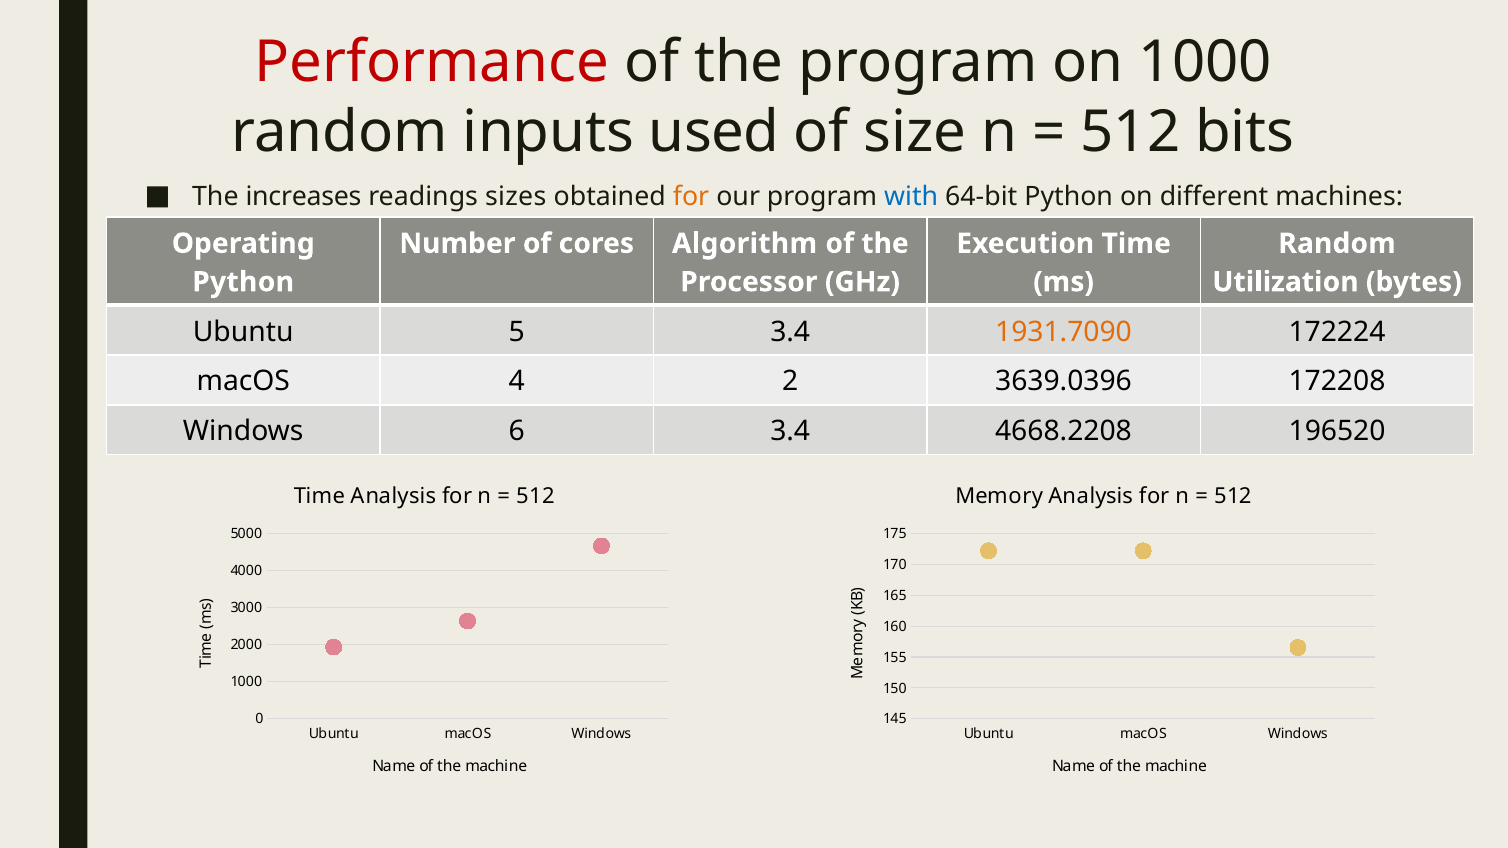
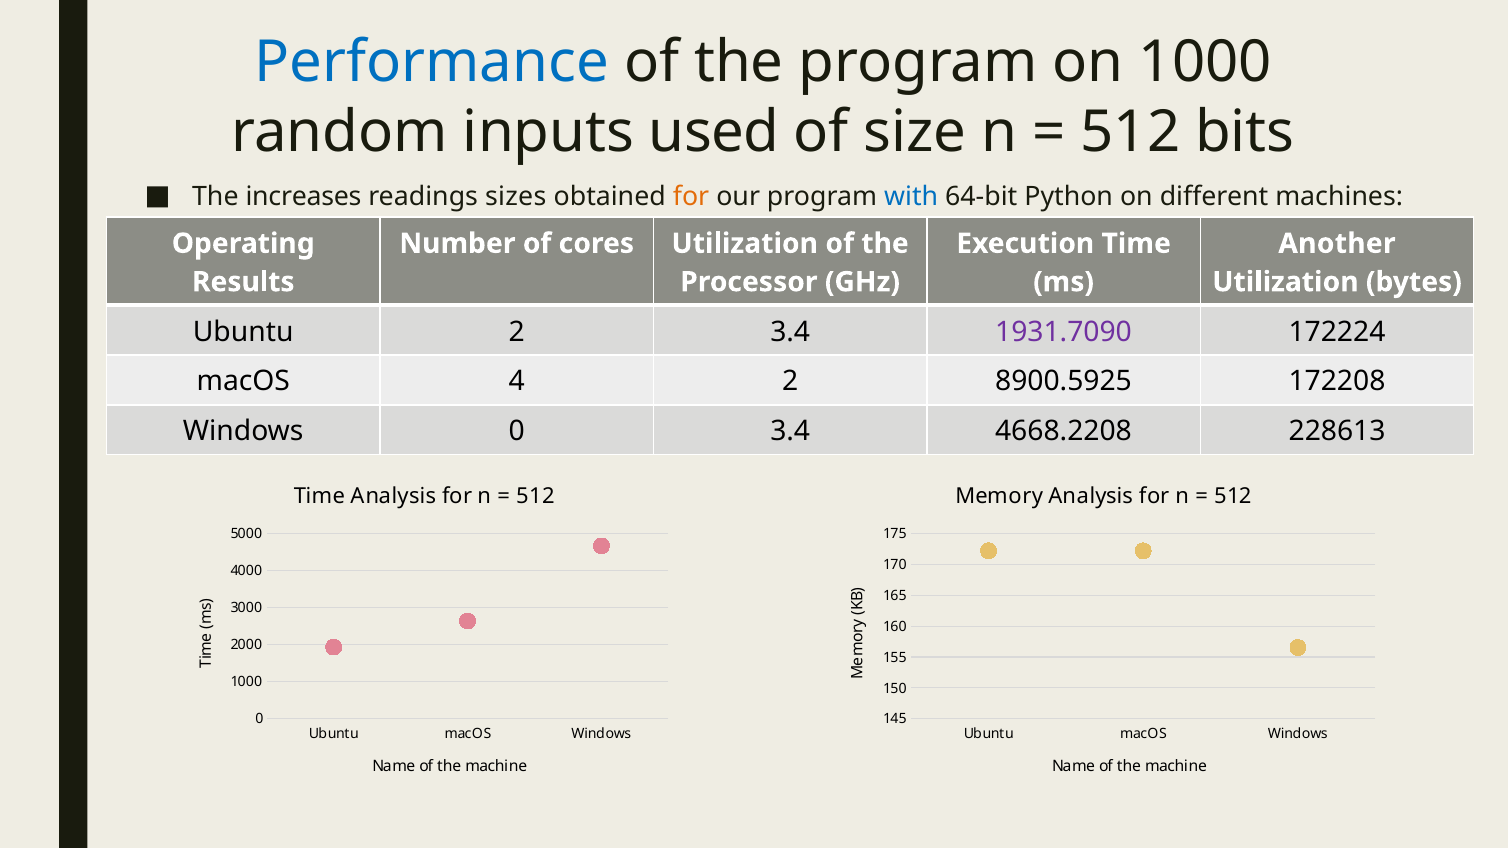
Performance colour: red -> blue
cores Algorithm: Algorithm -> Utilization
Random at (1337, 244): Random -> Another
Python at (243, 282): Python -> Results
Ubuntu 5: 5 -> 2
1931.7090 colour: orange -> purple
3639.0396: 3639.0396 -> 8900.5925
6 at (517, 432): 6 -> 0
196520: 196520 -> 228613
